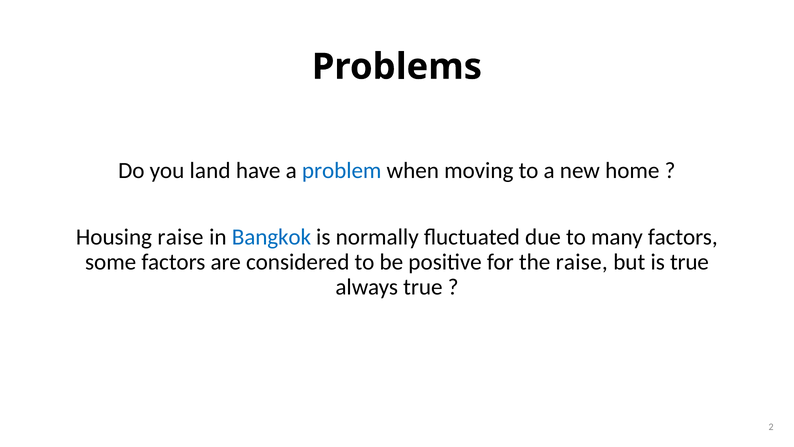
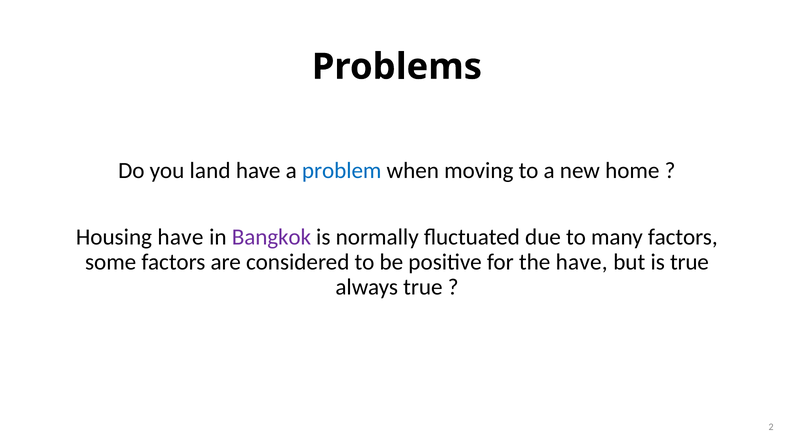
Housing raise: raise -> have
Bangkok colour: blue -> purple
the raise: raise -> have
